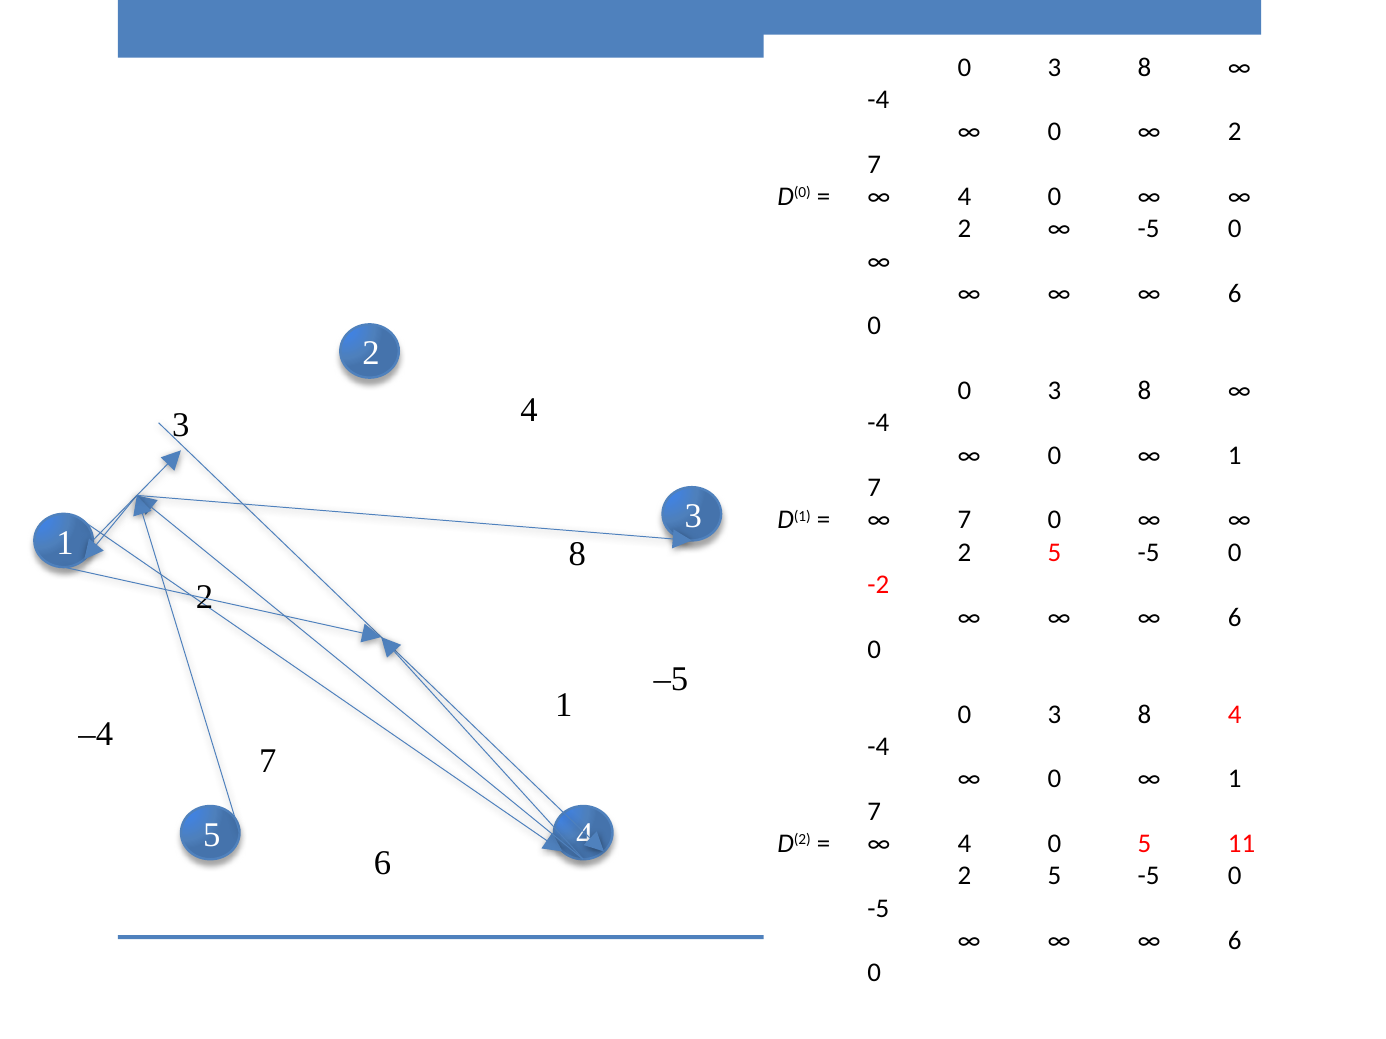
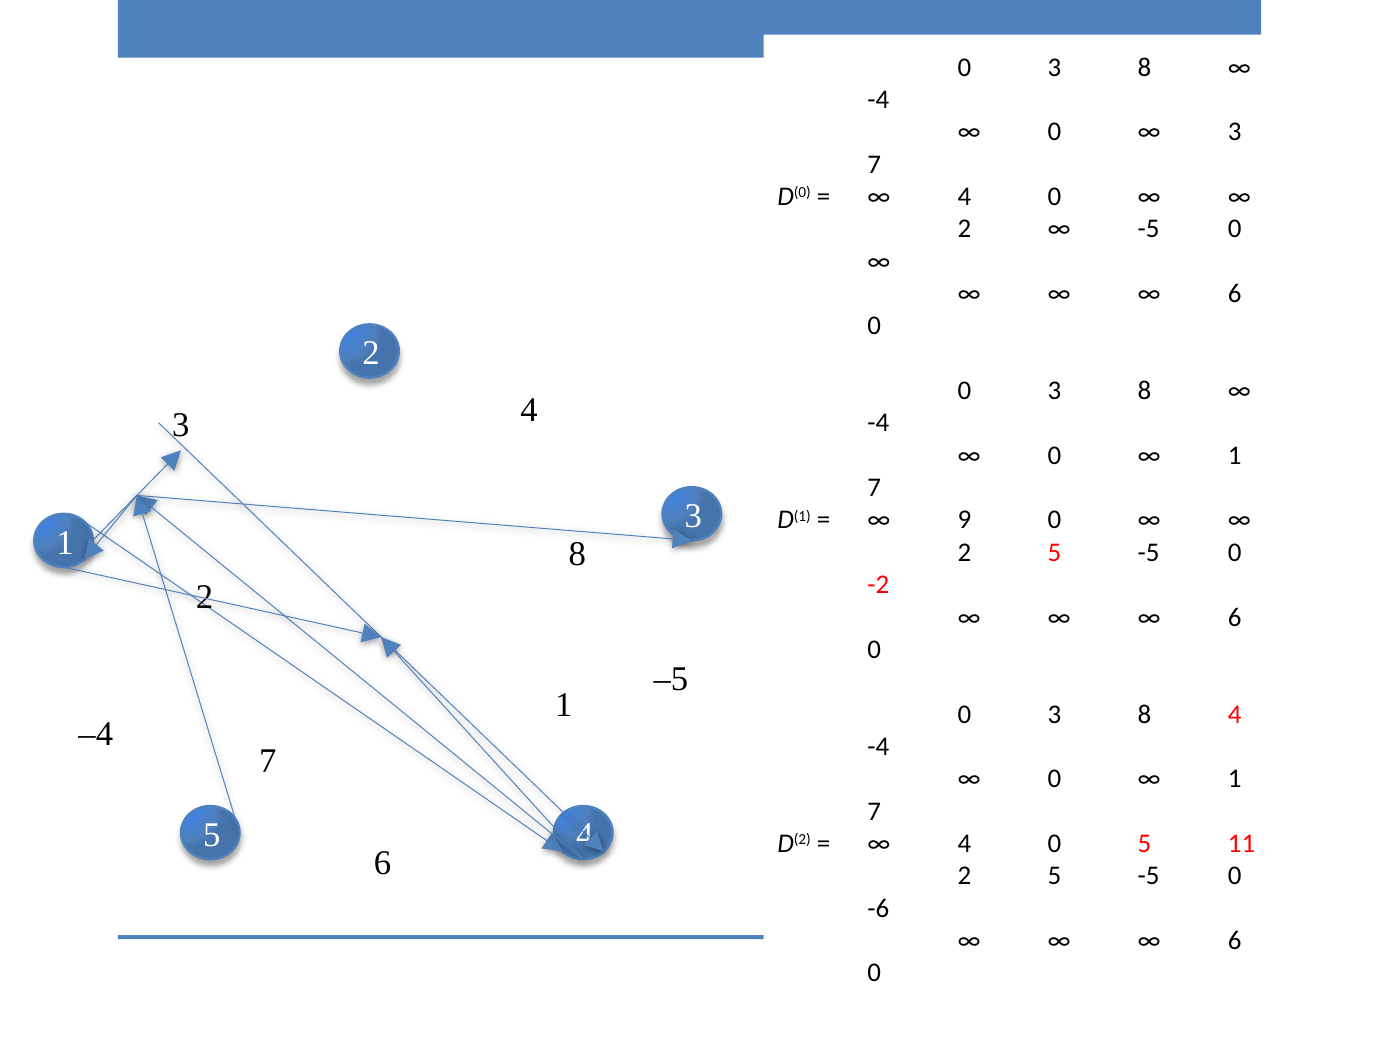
2 at (1235, 132): 2 -> 3
7 at (964, 520): 7 -> 9
-5 at (878, 909): -5 -> -6
